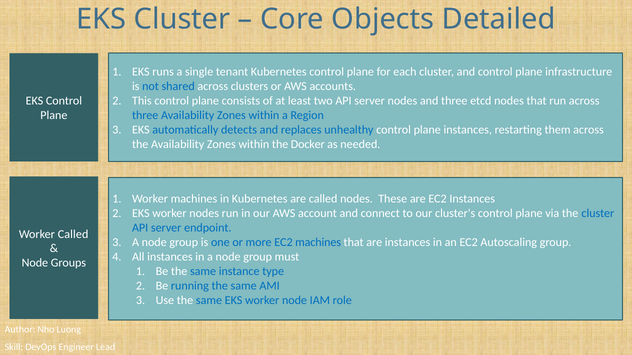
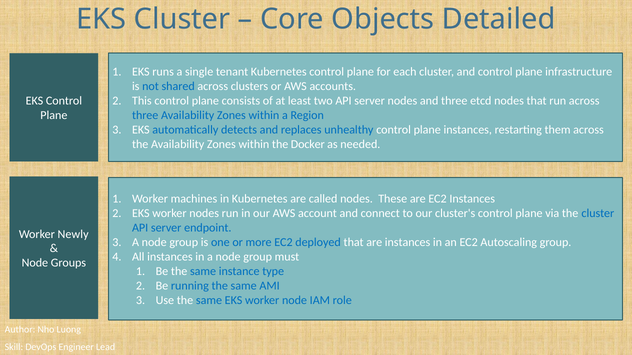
Worker Called: Called -> Newly
EC2 machines: machines -> deployed
